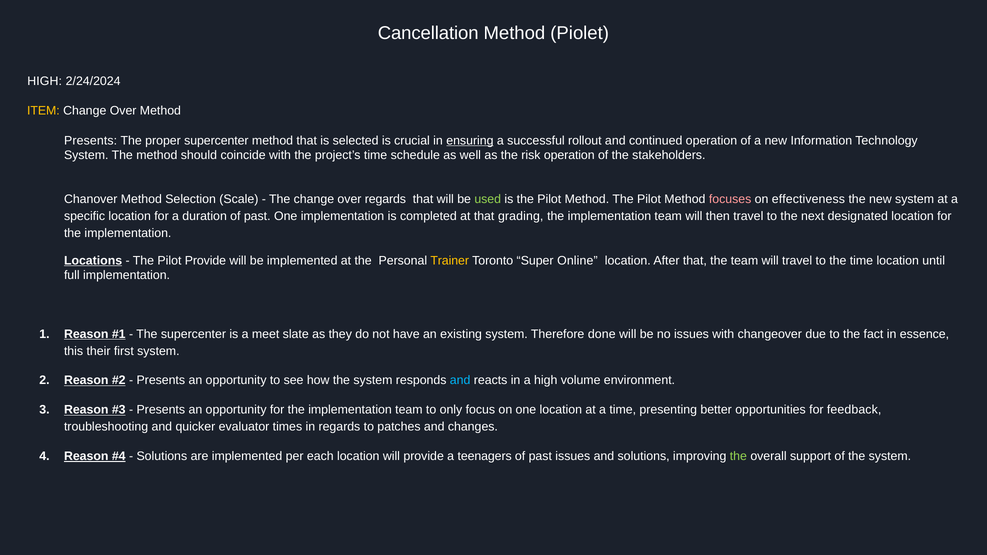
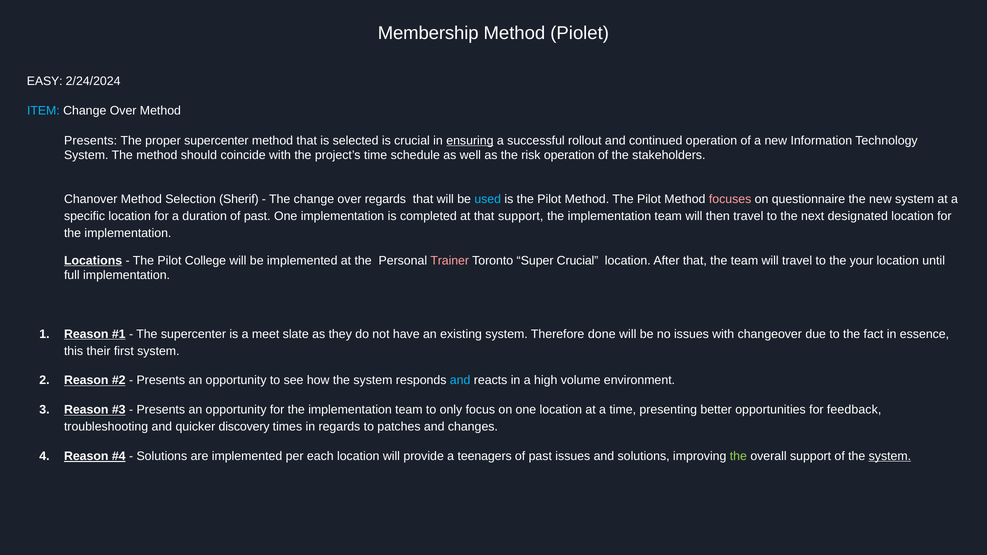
Cancellation: Cancellation -> Membership
HIGH at (45, 81): HIGH -> EASY
ITEM colour: yellow -> light blue
Scale: Scale -> Sherif
used colour: light green -> light blue
effectiveness: effectiveness -> questionnaire
that grading: grading -> support
Pilot Provide: Provide -> College
Trainer colour: yellow -> pink
Super Online: Online -> Crucial
the time: time -> your
evaluator: evaluator -> discovery
system at (890, 456) underline: none -> present
